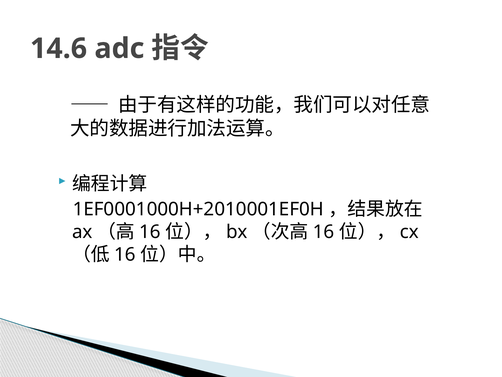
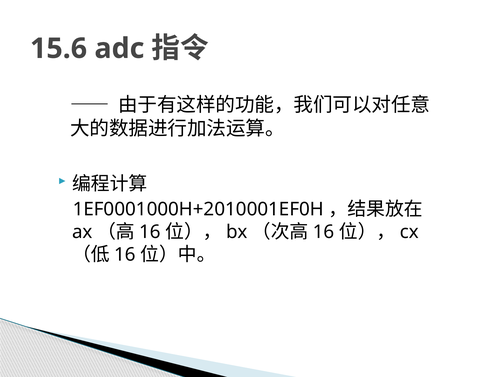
14.6: 14.6 -> 15.6
